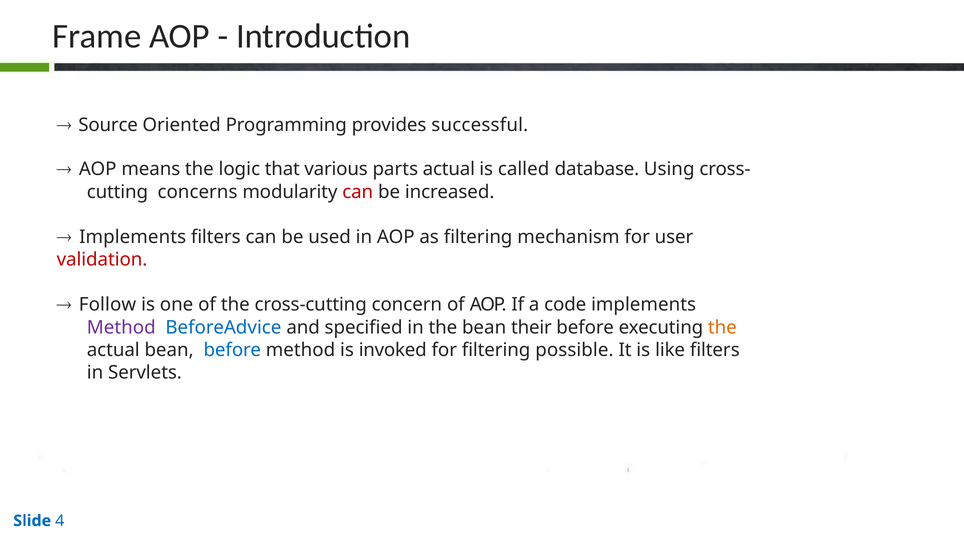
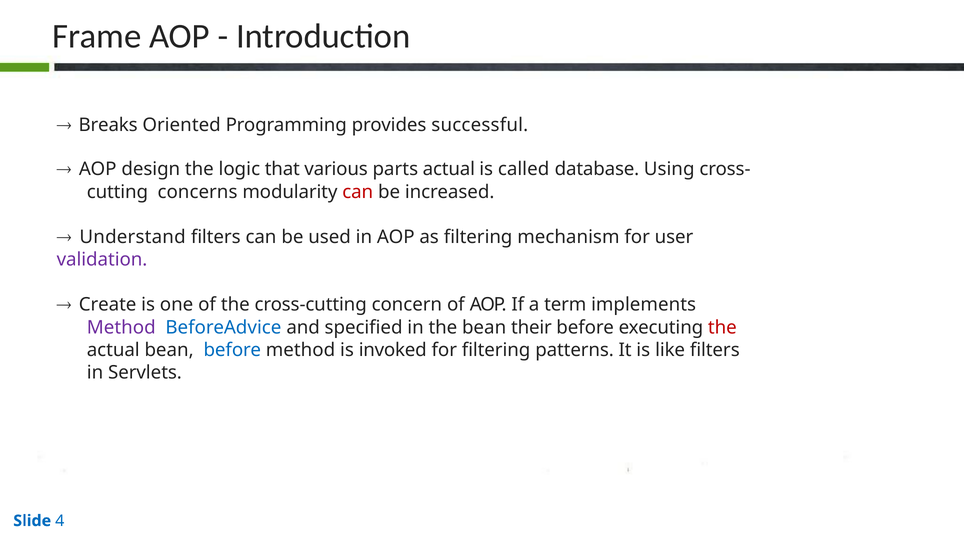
Source: Source -> Breaks
means: means -> design
Implements at (133, 237): Implements -> Understand
validation colour: red -> purple
Follow: Follow -> Create
code: code -> term
the at (722, 328) colour: orange -> red
possible: possible -> patterns
